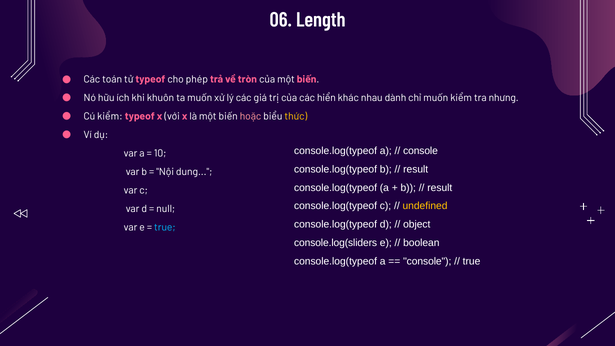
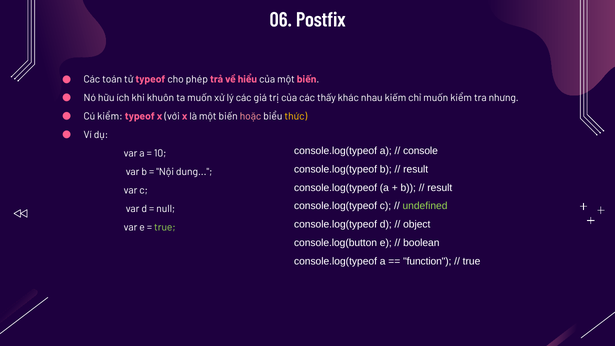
Length: Length -> Postfix
tròn: tròn -> hiểu
hiển: hiển -> thấy
dành: dành -> kiếm
undefined colour: yellow -> light green
true at (165, 227) colour: light blue -> light green
console.log(sliders: console.log(sliders -> console.log(button
console at (427, 261): console -> function
